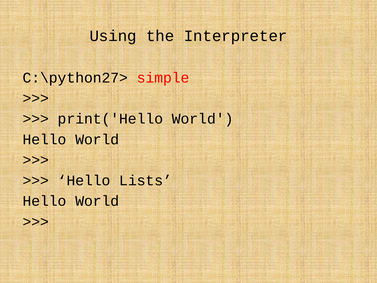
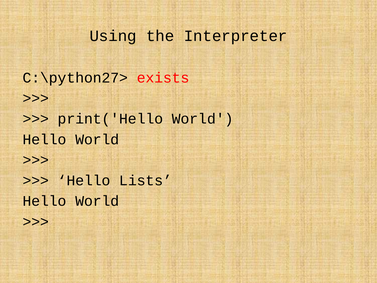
simple: simple -> exists
